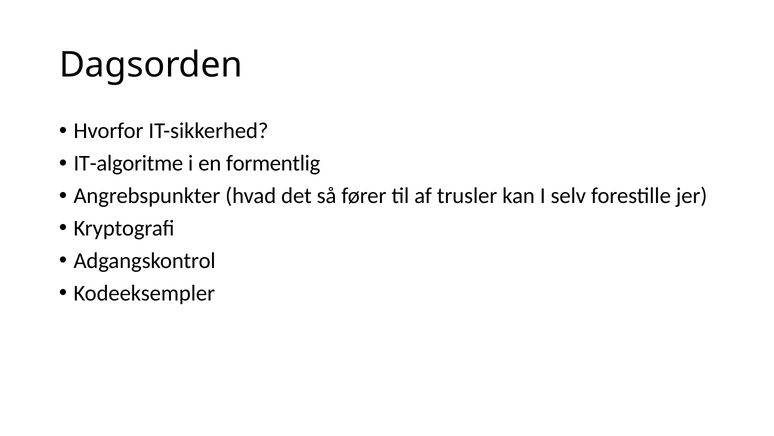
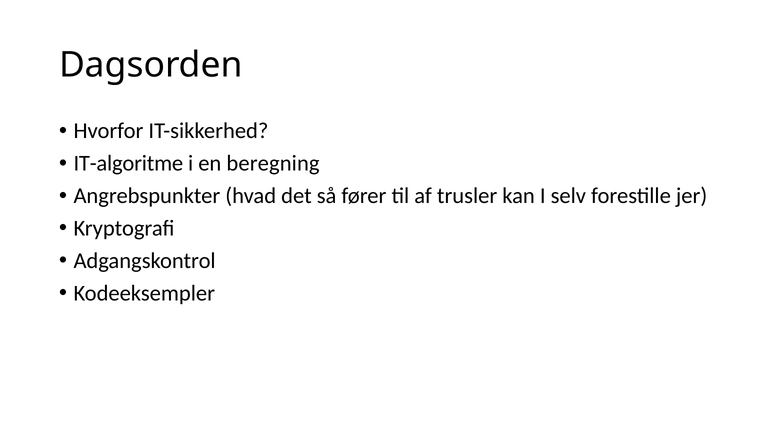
formentlig: formentlig -> beregning
